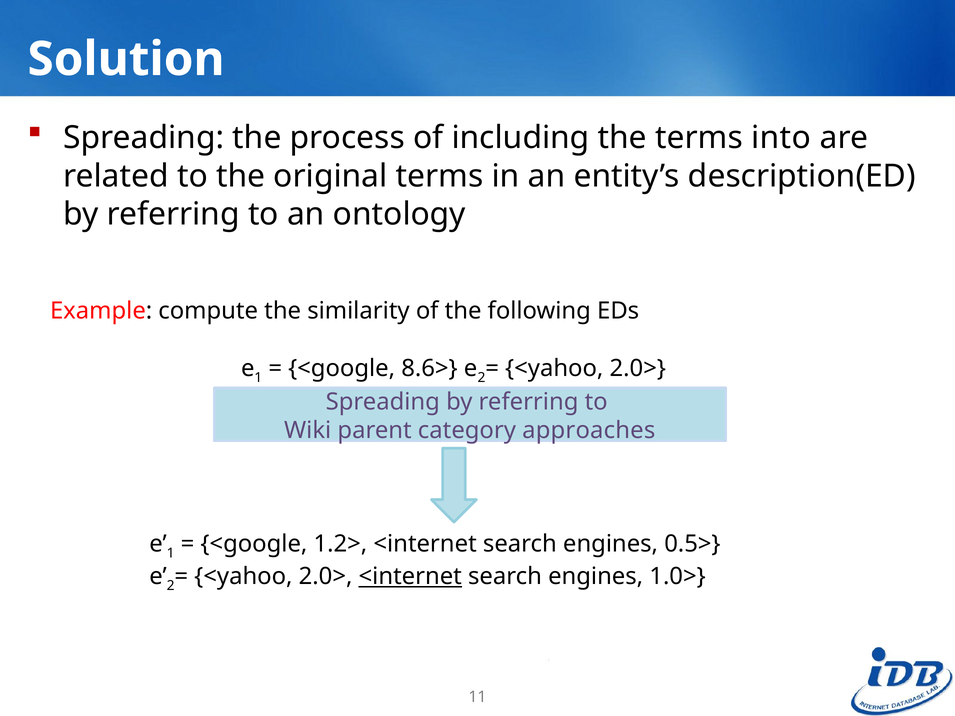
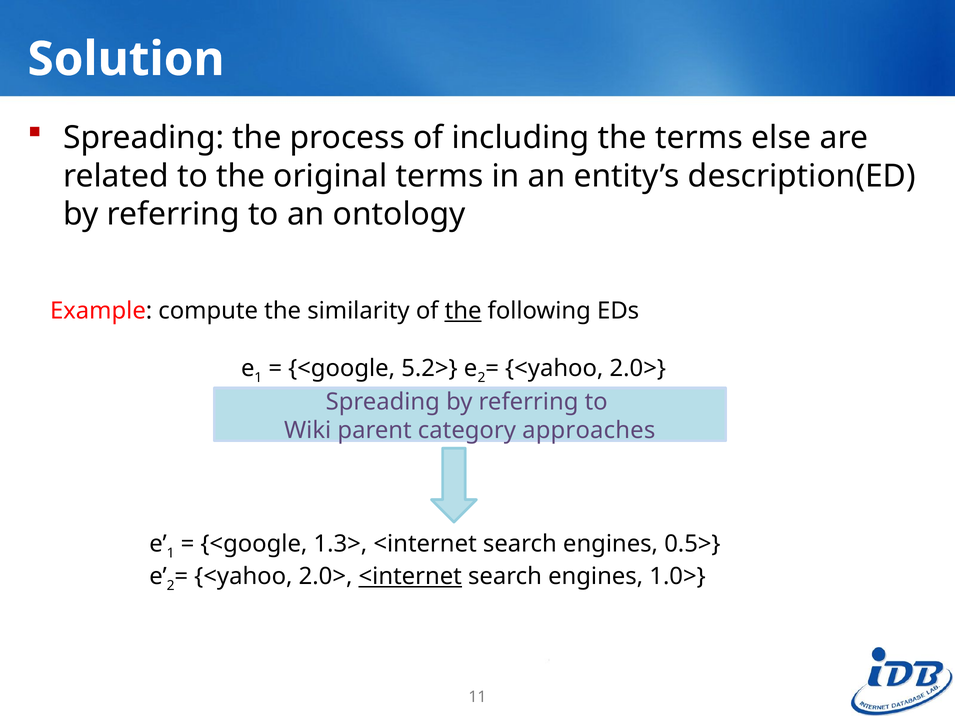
into: into -> else
the at (463, 311) underline: none -> present
8.6>: 8.6> -> 5.2>
1.2>: 1.2> -> 1.3>
